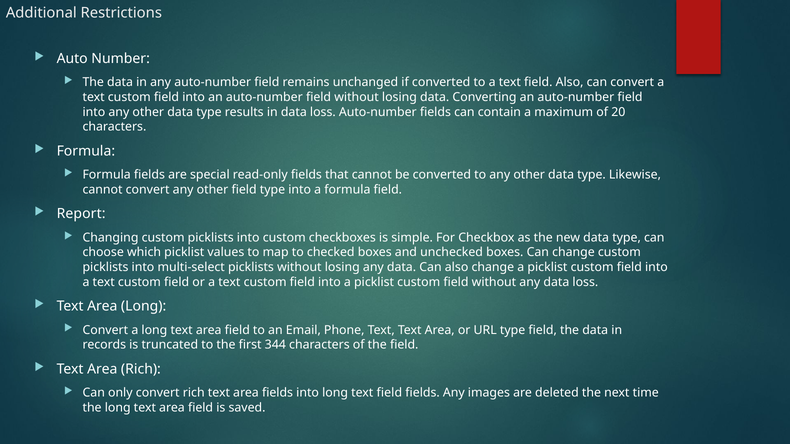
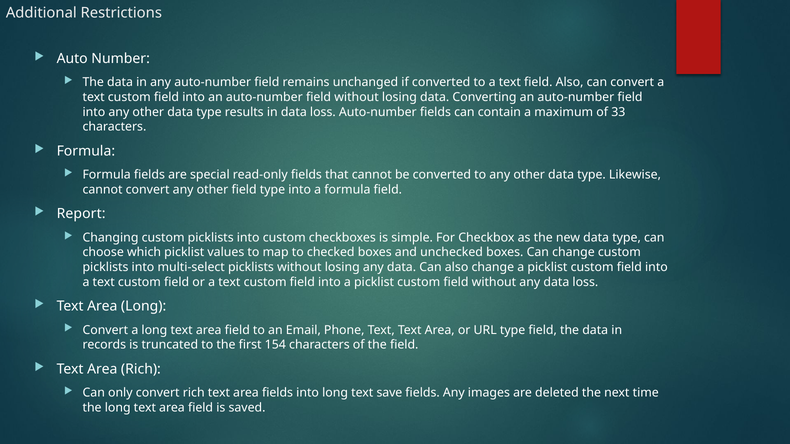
20: 20 -> 33
344: 344 -> 154
long text field: field -> save
